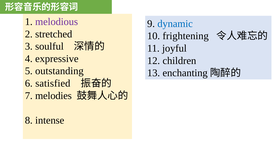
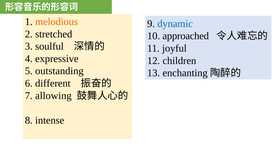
melodious colour: purple -> orange
frightening: frightening -> approached
satisfied: satisfied -> different
melodies: melodies -> allowing
